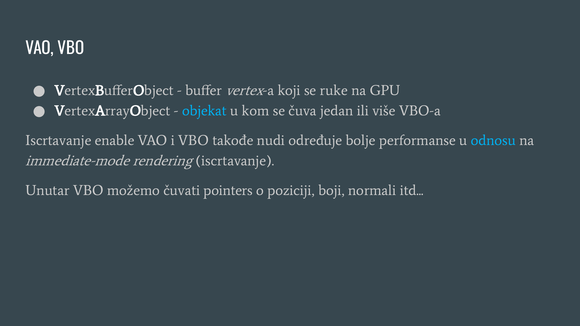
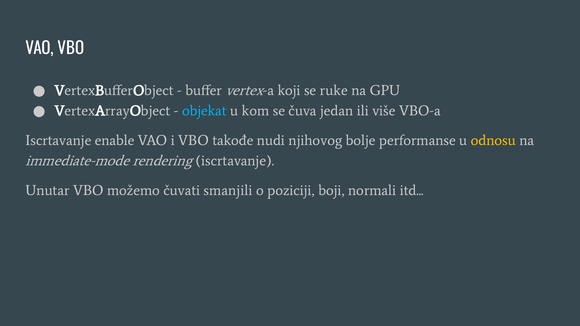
određuje: određuje -> njihovog
odnosu colour: light blue -> yellow
pointers: pointers -> smanjili
